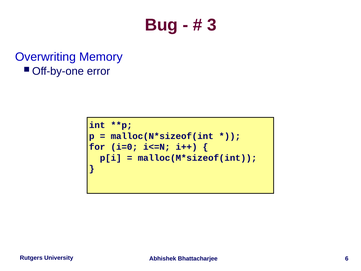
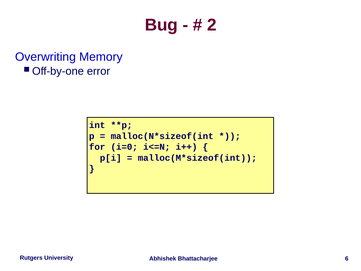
3: 3 -> 2
